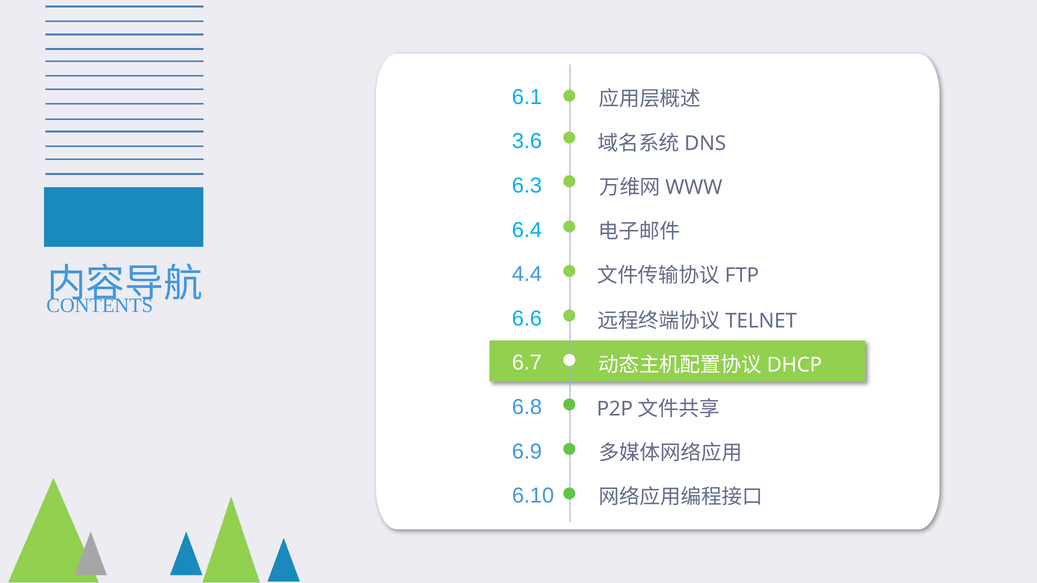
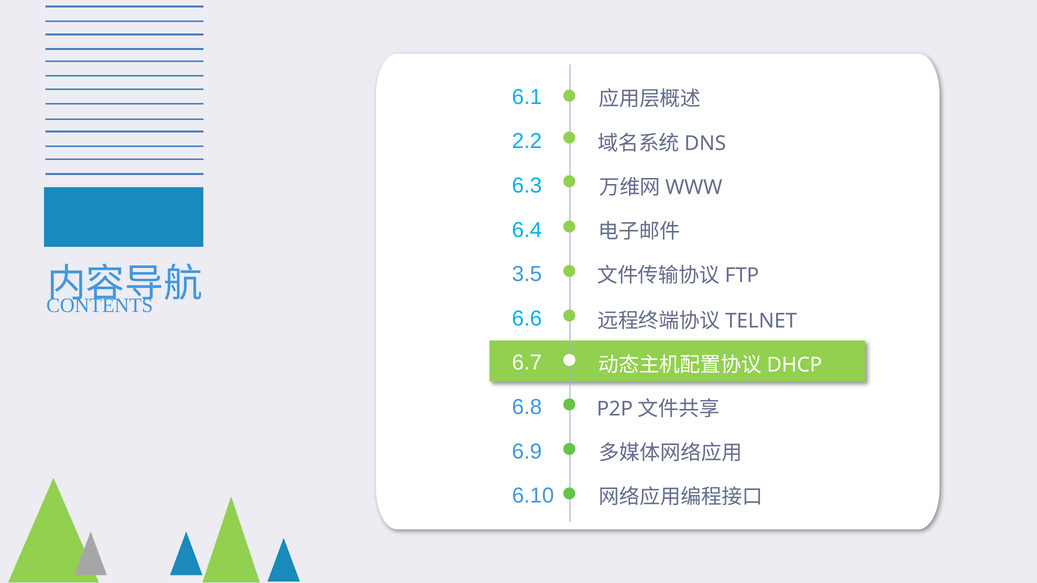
3.6: 3.6 -> 2.2
4.4: 4.4 -> 3.5
